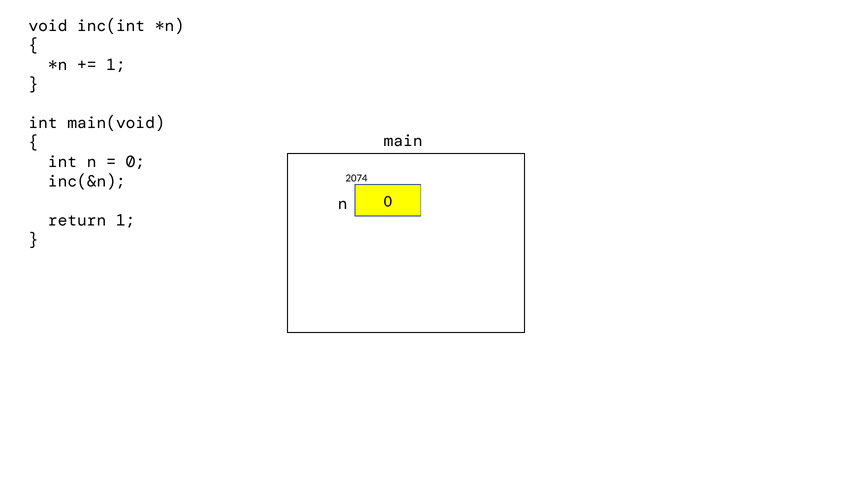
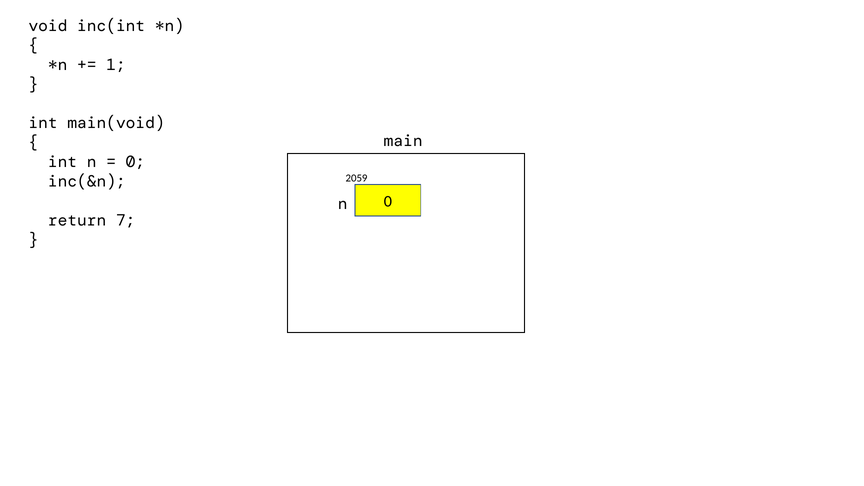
2074: 2074 -> 2059
return 1: 1 -> 7
